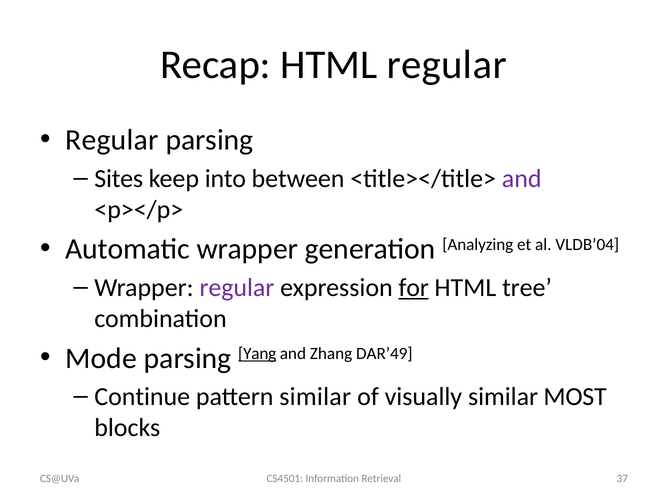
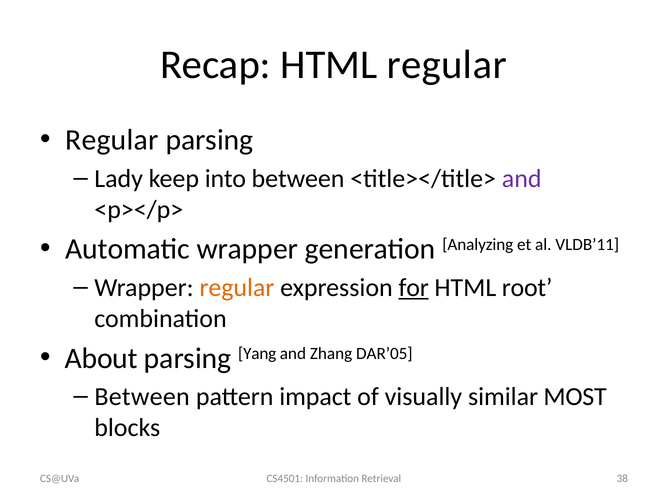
Sites: Sites -> Lady
VLDB’04: VLDB’04 -> VLDB’11
regular at (237, 288) colour: purple -> orange
tree: tree -> root
Mode: Mode -> About
Yang underline: present -> none
DAR’49: DAR’49 -> DAR’05
Continue at (142, 397): Continue -> Between
pattern similar: similar -> impact
37: 37 -> 38
